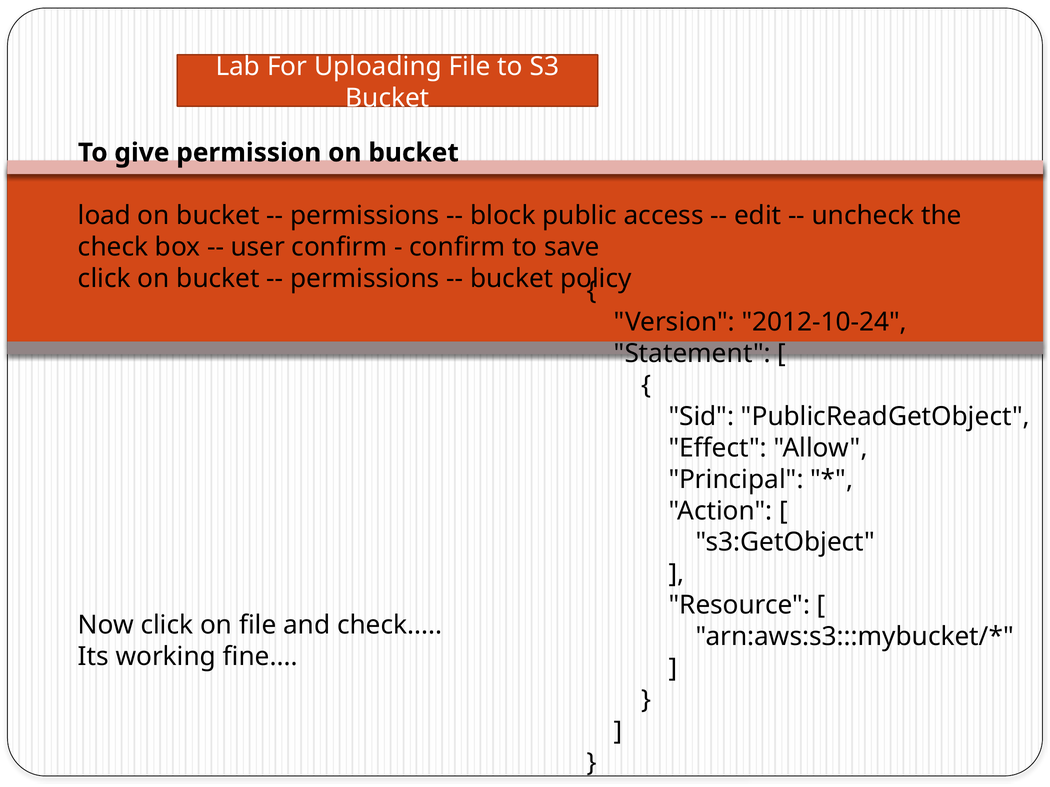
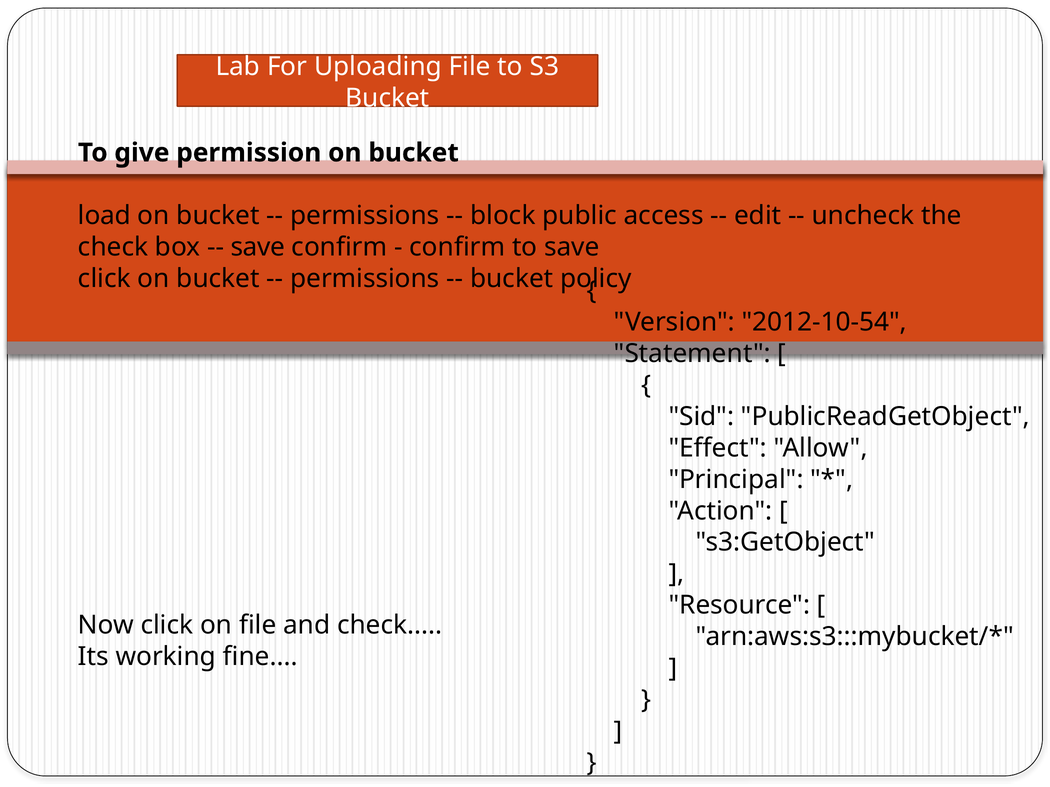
user at (258, 247): user -> save
2012-10-24: 2012-10-24 -> 2012-10-54
